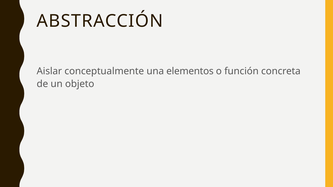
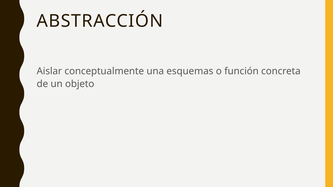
elementos: elementos -> esquemas
